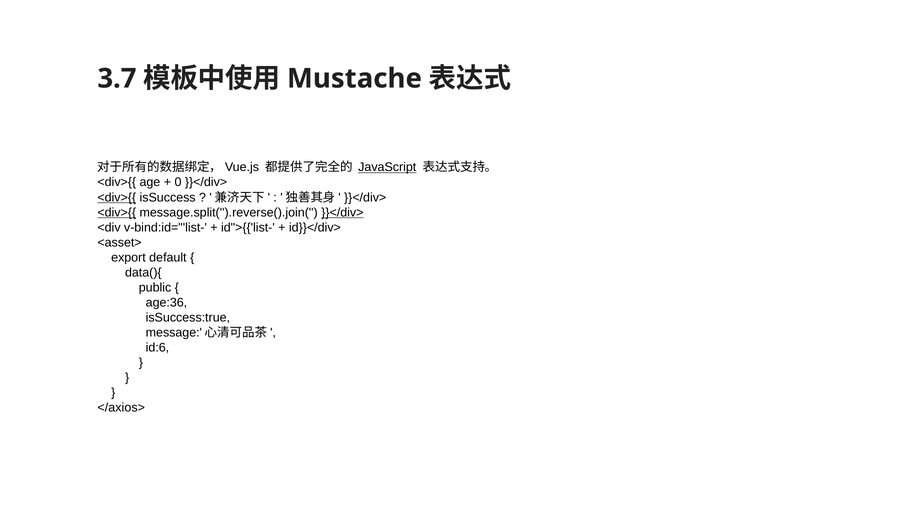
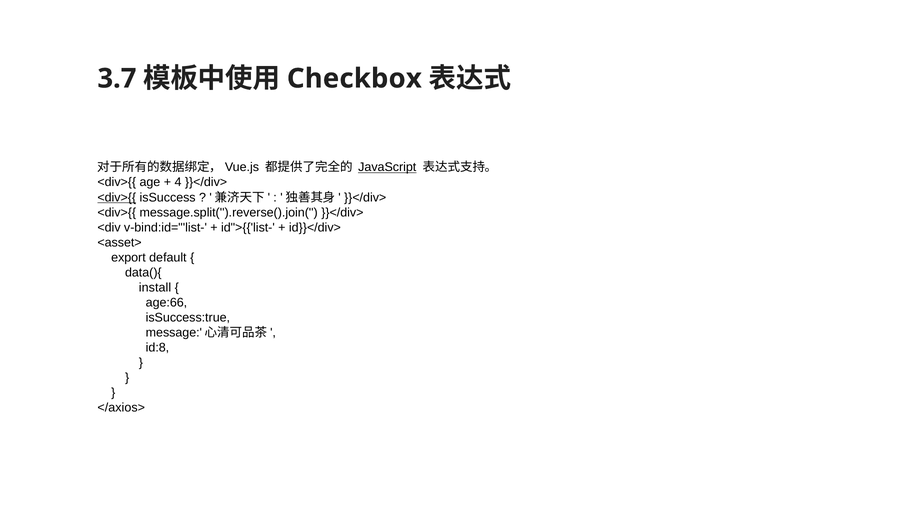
Mustache: Mustache -> Checkbox
0: 0 -> 4
<div>{{ at (117, 213) underline: present -> none
}}</div> at (342, 213) underline: present -> none
public: public -> install
age:36: age:36 -> age:66
id:6: id:6 -> id:8
